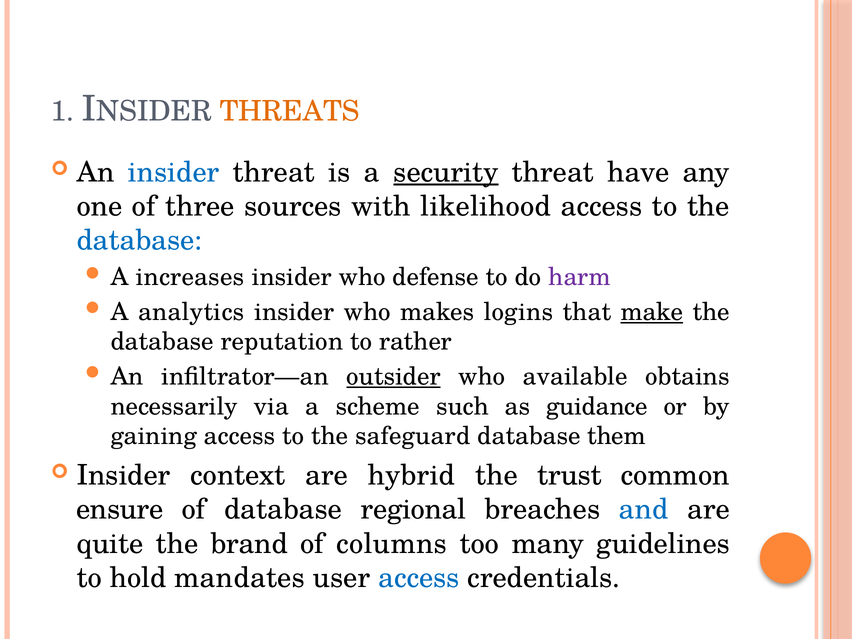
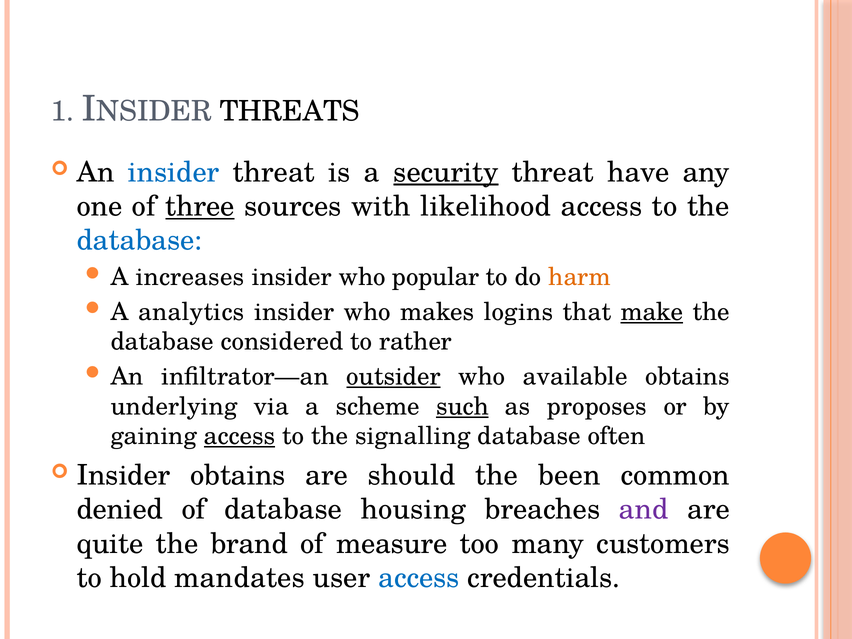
THREATS colour: orange -> black
three underline: none -> present
defense: defense -> popular
harm colour: purple -> orange
reputation: reputation -> considered
necessarily: necessarily -> underlying
such underline: none -> present
guidance: guidance -> proposes
access at (240, 436) underline: none -> present
safeguard: safeguard -> signalling
them: them -> often
Insider context: context -> obtains
hybrid: hybrid -> should
trust: trust -> been
ensure: ensure -> denied
regional: regional -> housing
and colour: blue -> purple
columns: columns -> measure
guidelines: guidelines -> customers
